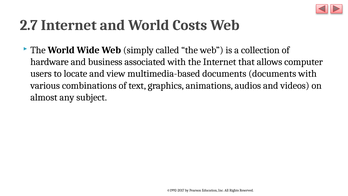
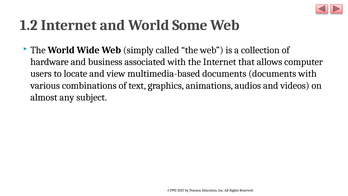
2.7: 2.7 -> 1.2
Costs: Costs -> Some
